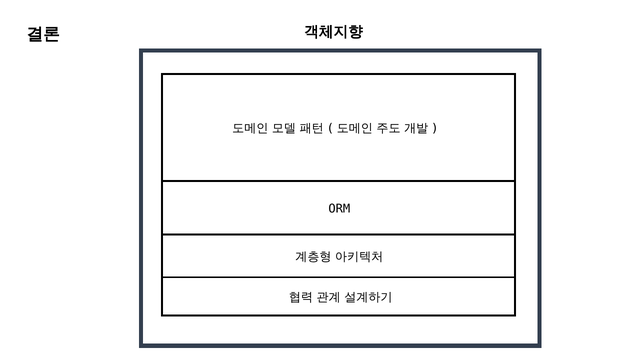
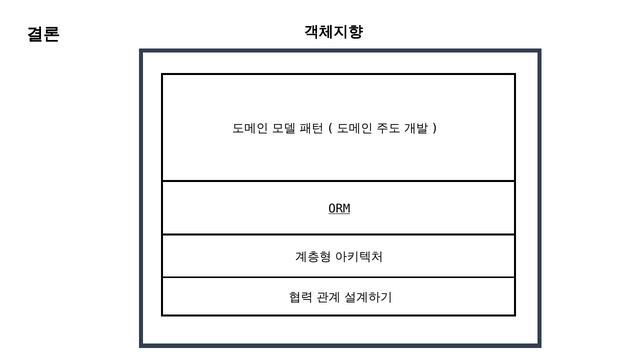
ORM underline: none -> present
